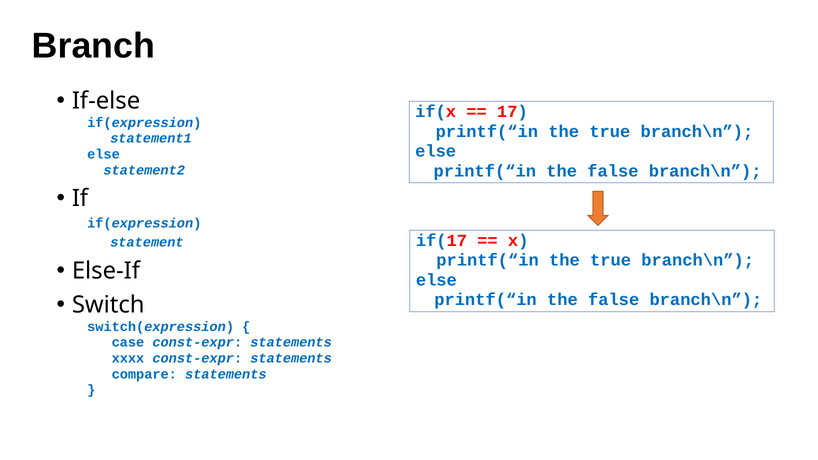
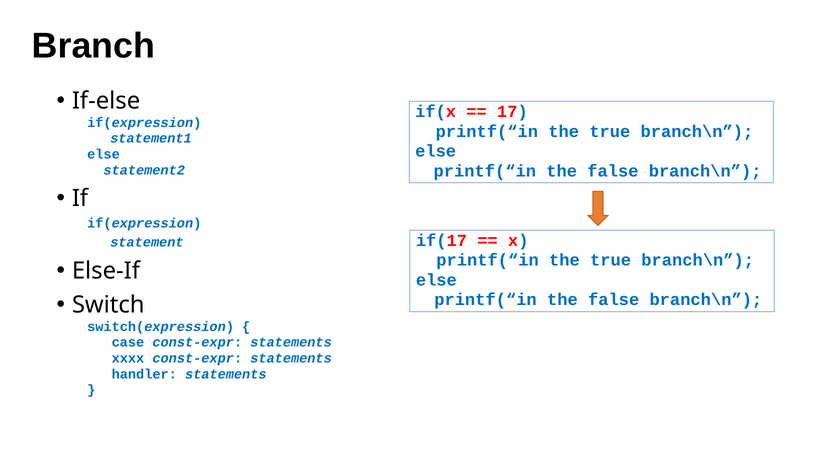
compare: compare -> handler
